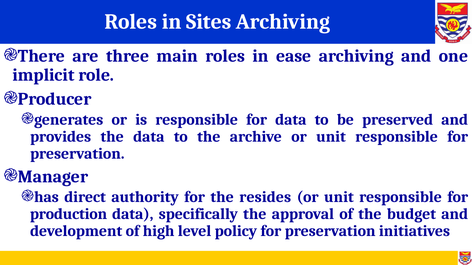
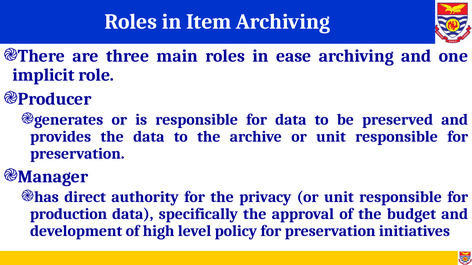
Sites: Sites -> Item
resides: resides -> privacy
